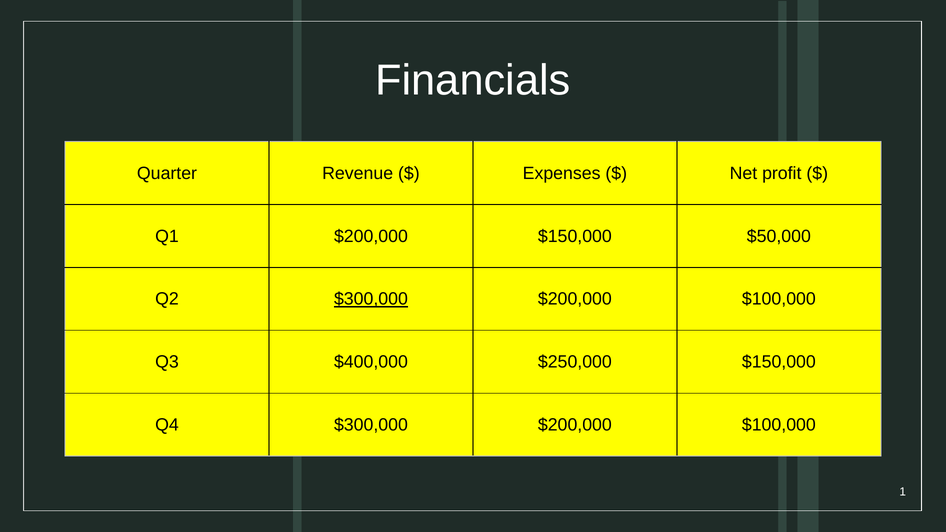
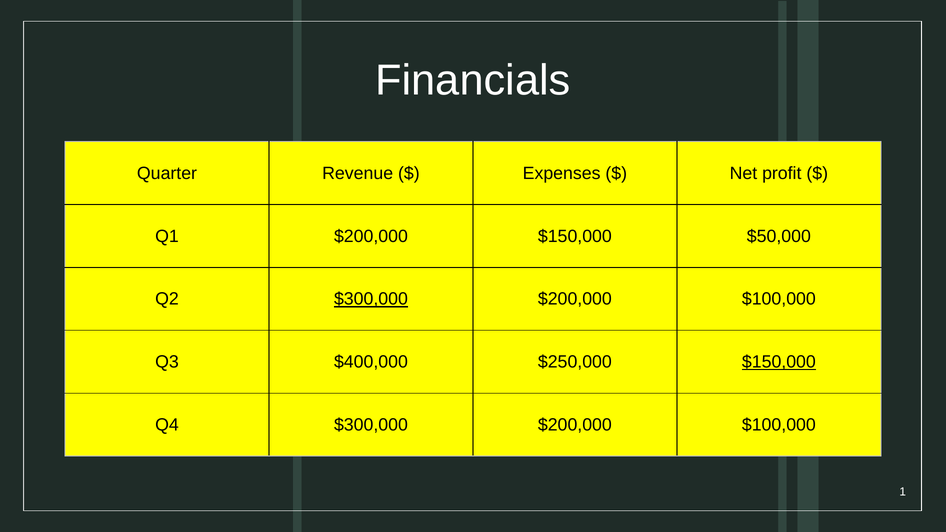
$150,000 at (779, 362) underline: none -> present
